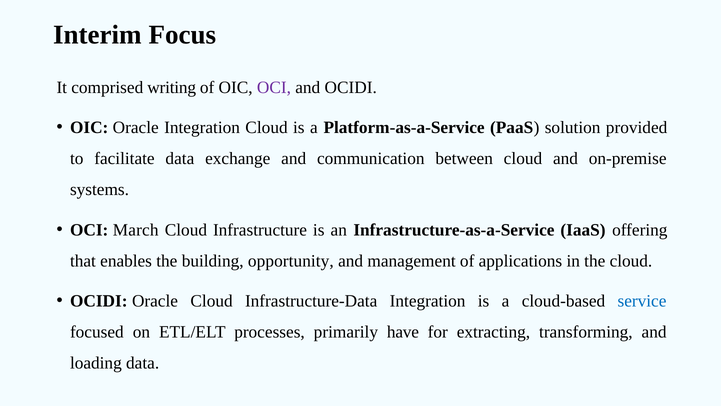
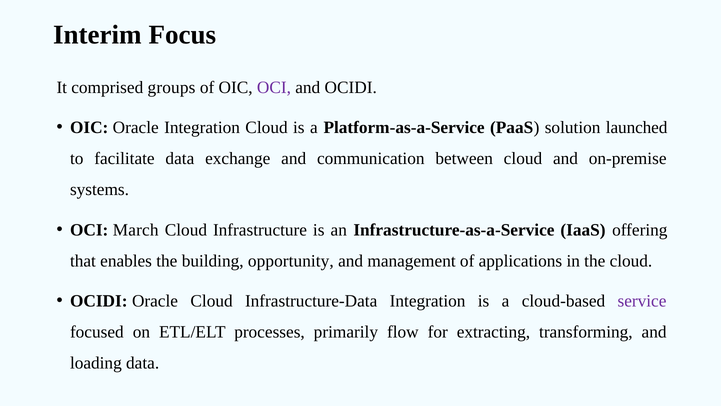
writing: writing -> groups
provided: provided -> launched
service colour: blue -> purple
have: have -> flow
